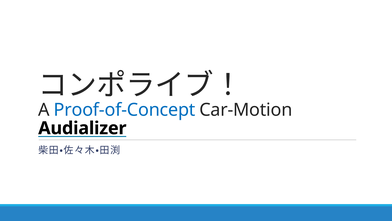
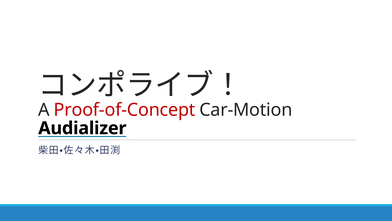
Proof-of-Concept colour: blue -> red
